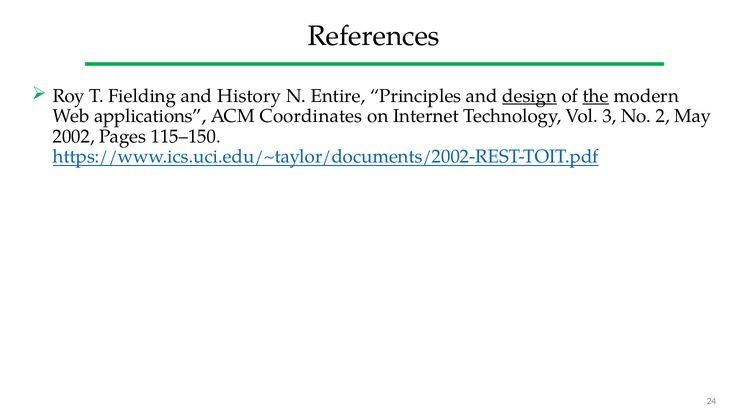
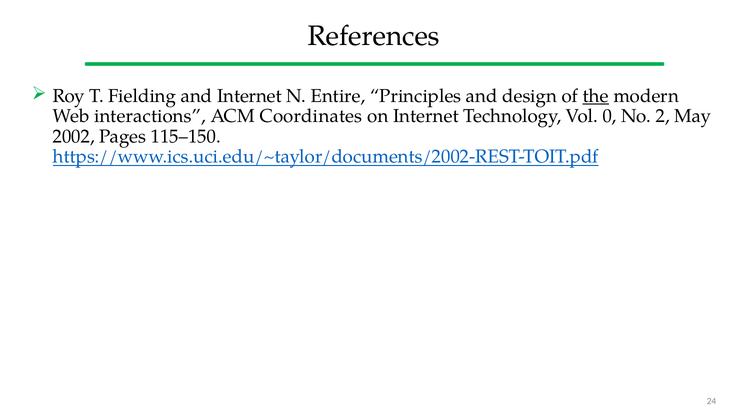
and History: History -> Internet
design underline: present -> none
applications: applications -> interactions
3: 3 -> 0
